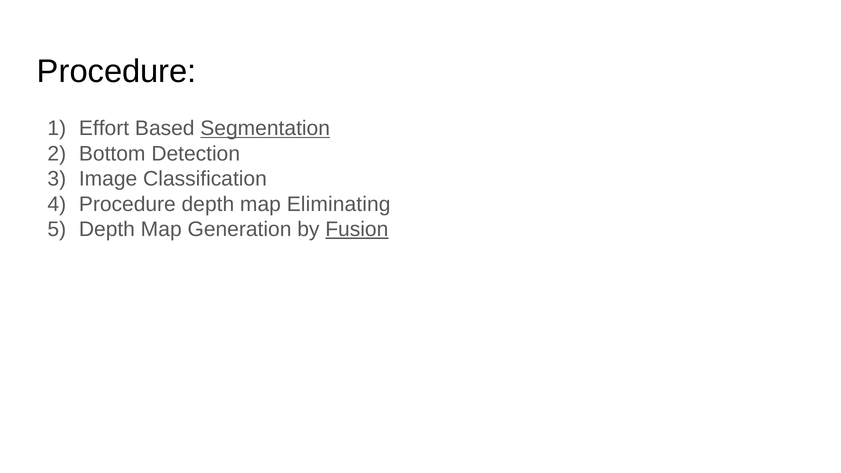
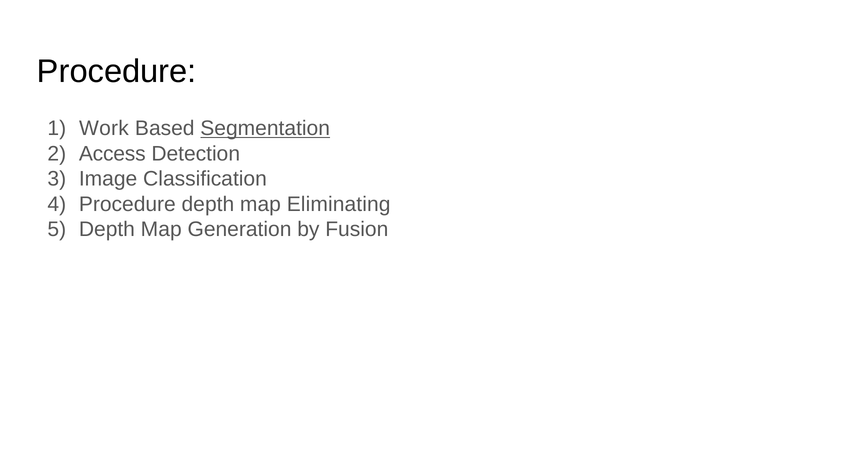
Effort: Effort -> Work
Bottom: Bottom -> Access
Fusion underline: present -> none
